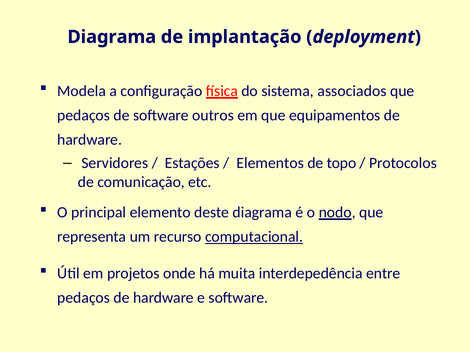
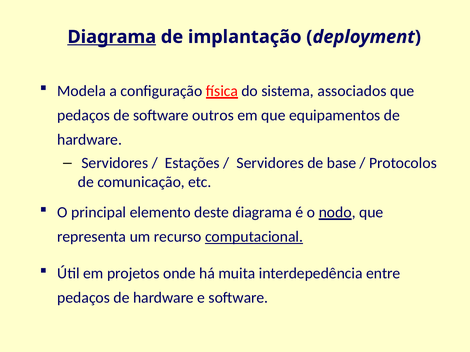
Diagrama at (112, 37) underline: none -> present
Elementos at (270, 163): Elementos -> Servidores
topo: topo -> base
